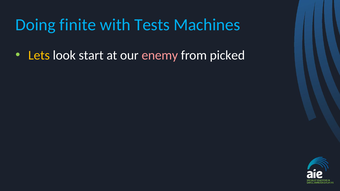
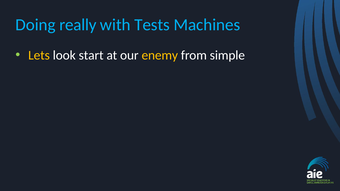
finite: finite -> really
enemy colour: pink -> yellow
picked: picked -> simple
